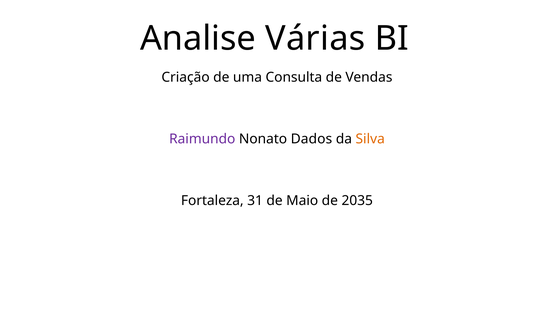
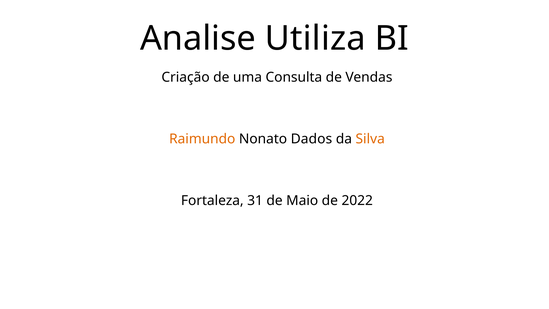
Várias: Várias -> Utiliza
Raimundo colour: purple -> orange
2035: 2035 -> 2022
